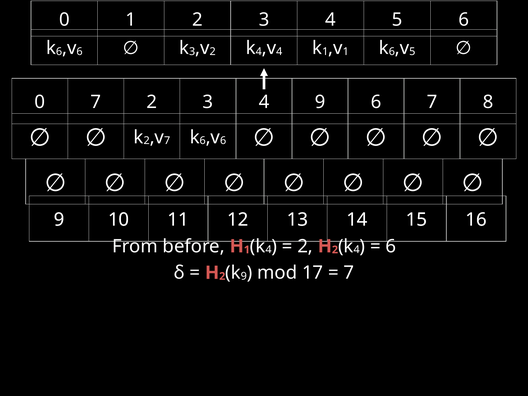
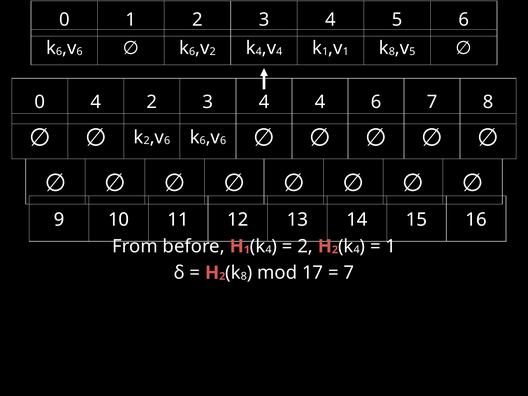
3 at (192, 52): 3 -> 6
6 at (392, 52): 6 -> 8
0 7: 7 -> 4
4 9: 9 -> 4
7 at (167, 141): 7 -> 6
6 at (391, 246): 6 -> 1
9 at (244, 276): 9 -> 8
